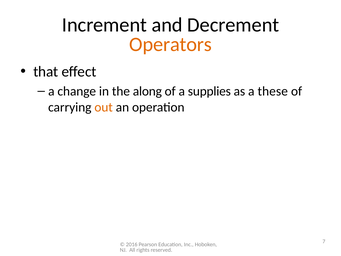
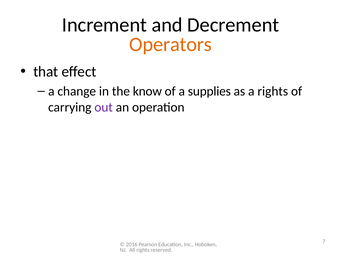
along: along -> know
a these: these -> rights
out colour: orange -> purple
